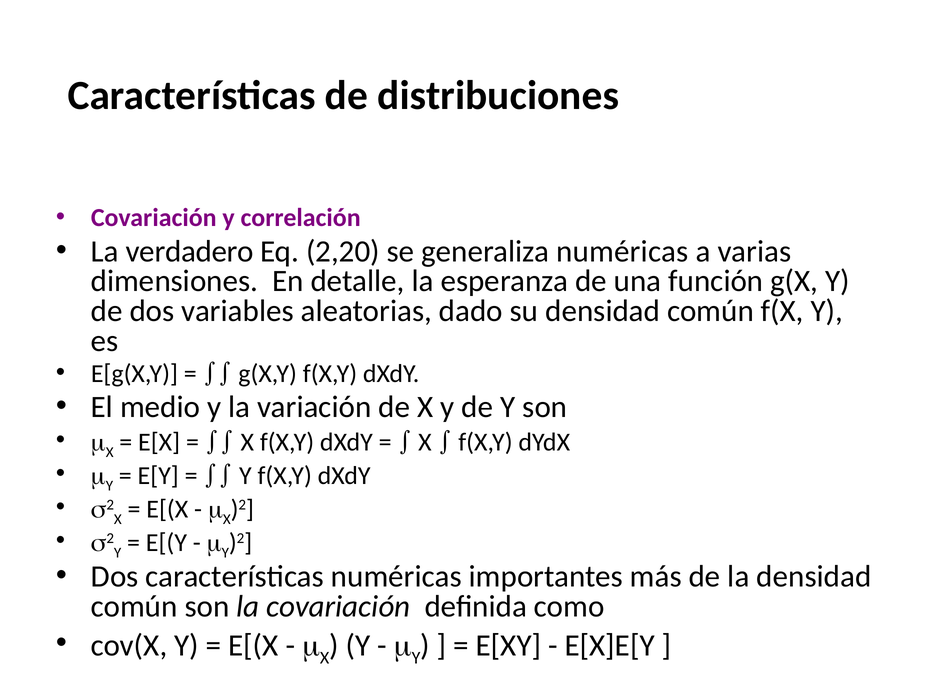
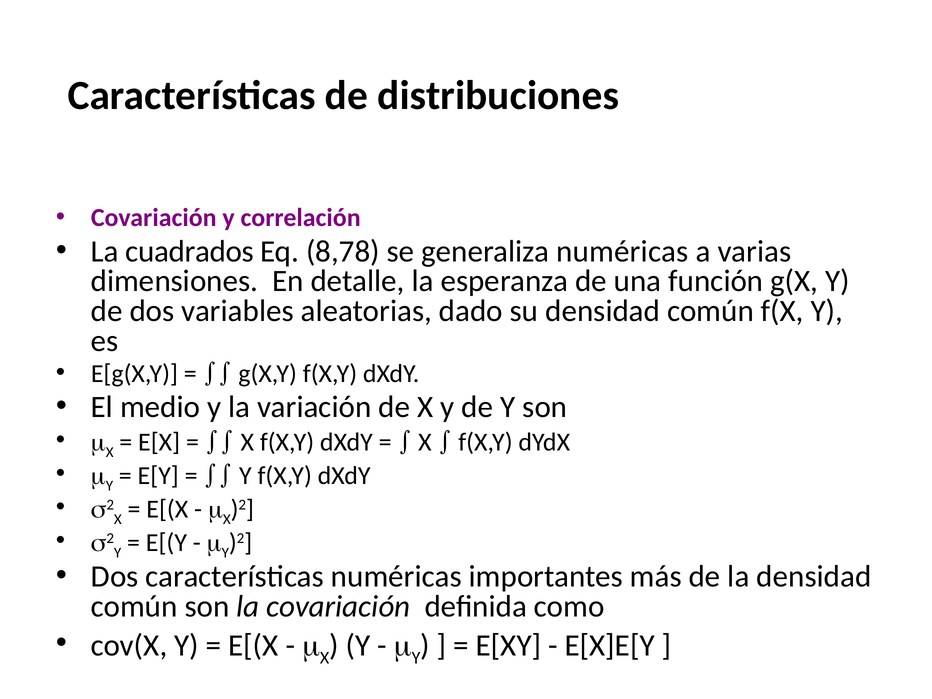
verdadero: verdadero -> cuadrados
2,20: 2,20 -> 8,78
